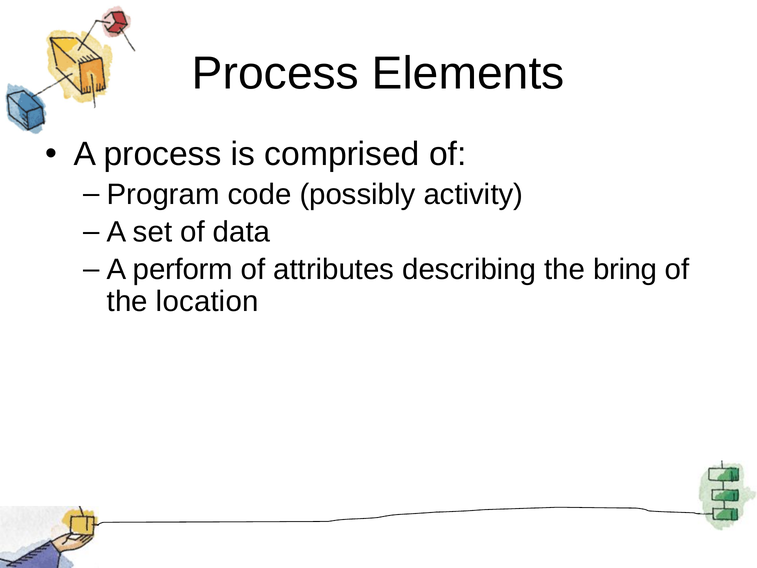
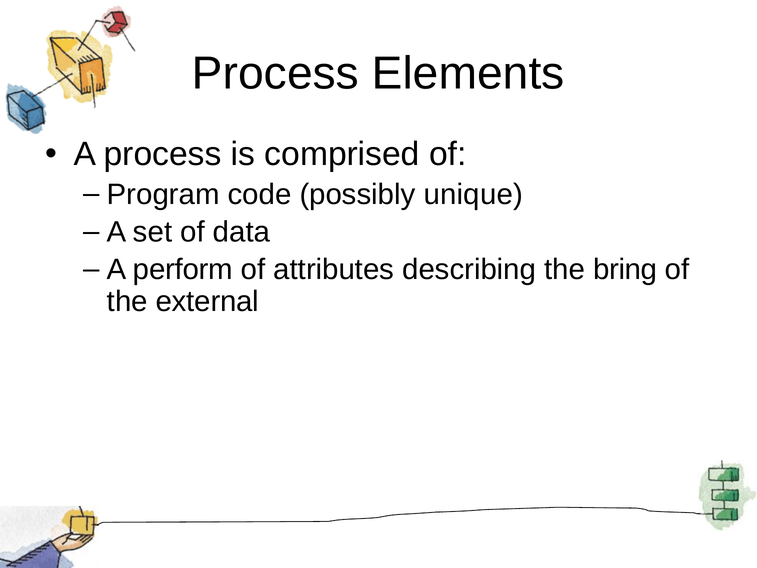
activity: activity -> unique
location: location -> external
